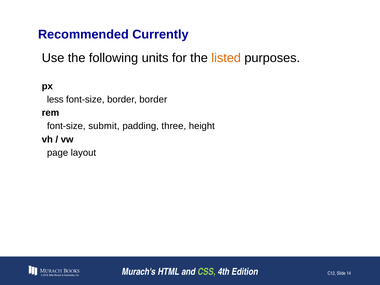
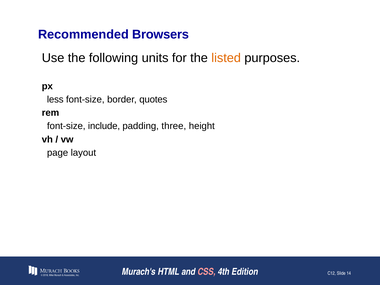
Currently: Currently -> Browsers
border border: border -> quotes
submit: submit -> include
CSS colour: light green -> pink
